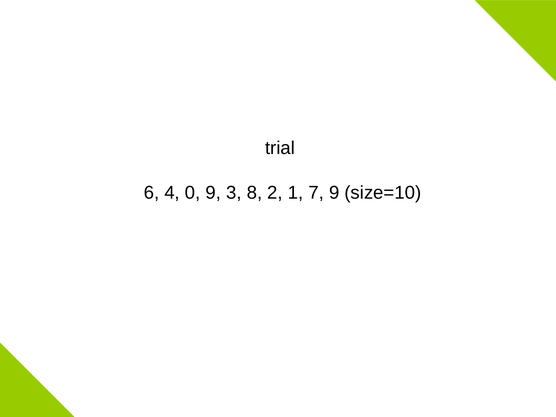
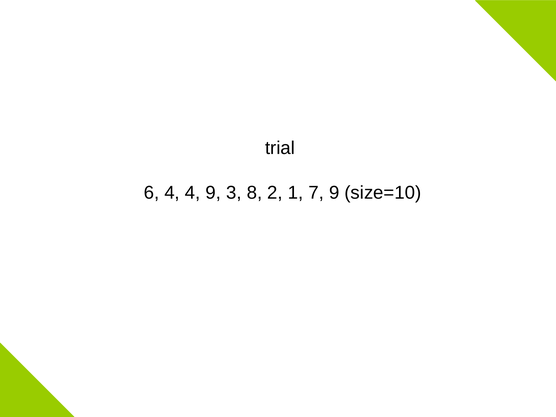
4 0: 0 -> 4
